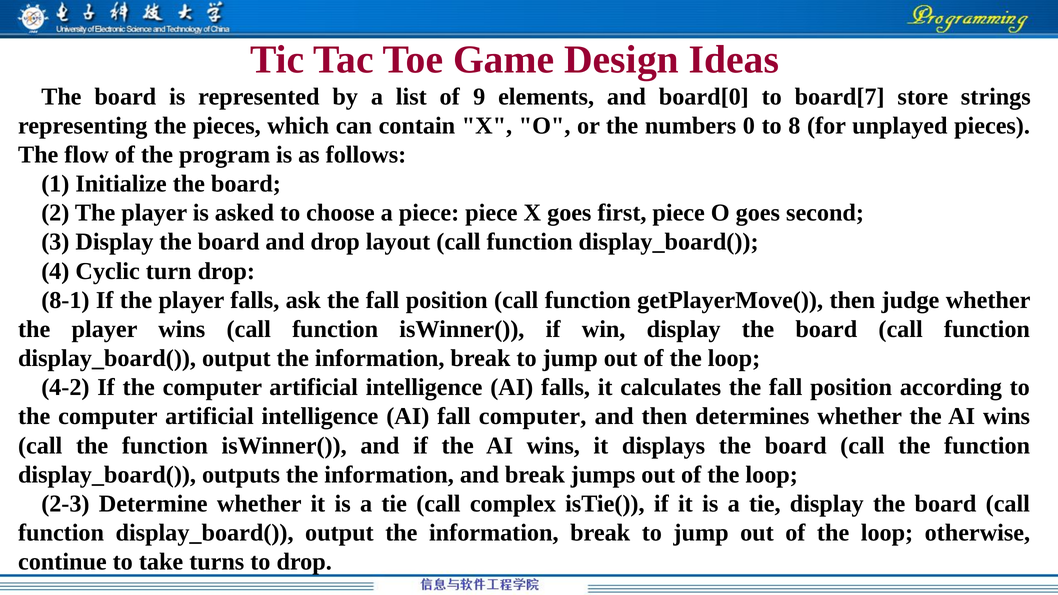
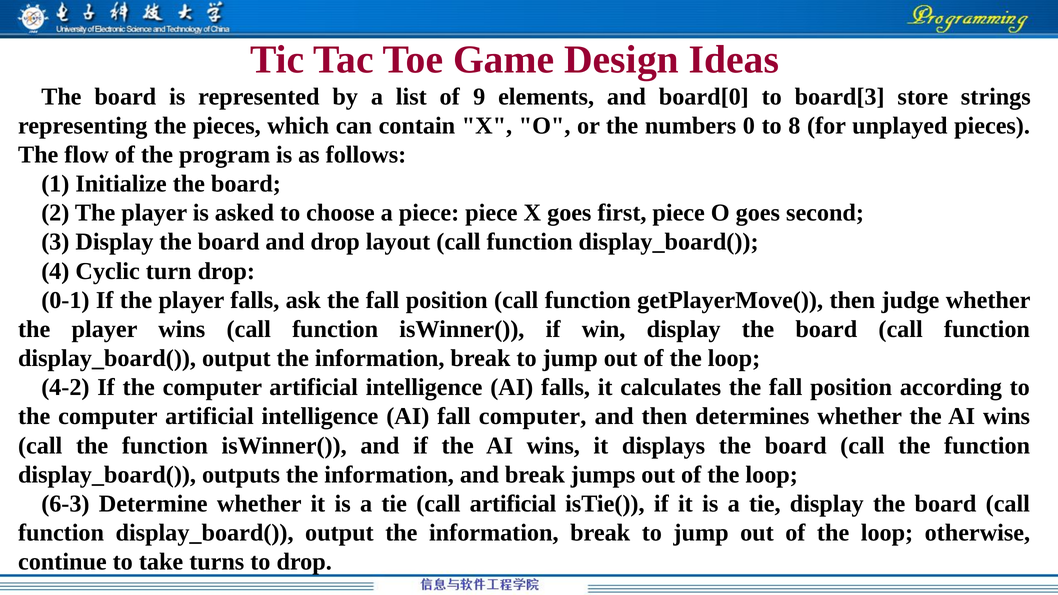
board[7: board[7 -> board[3
8-1: 8-1 -> 0-1
2-3: 2-3 -> 6-3
call complex: complex -> artificial
